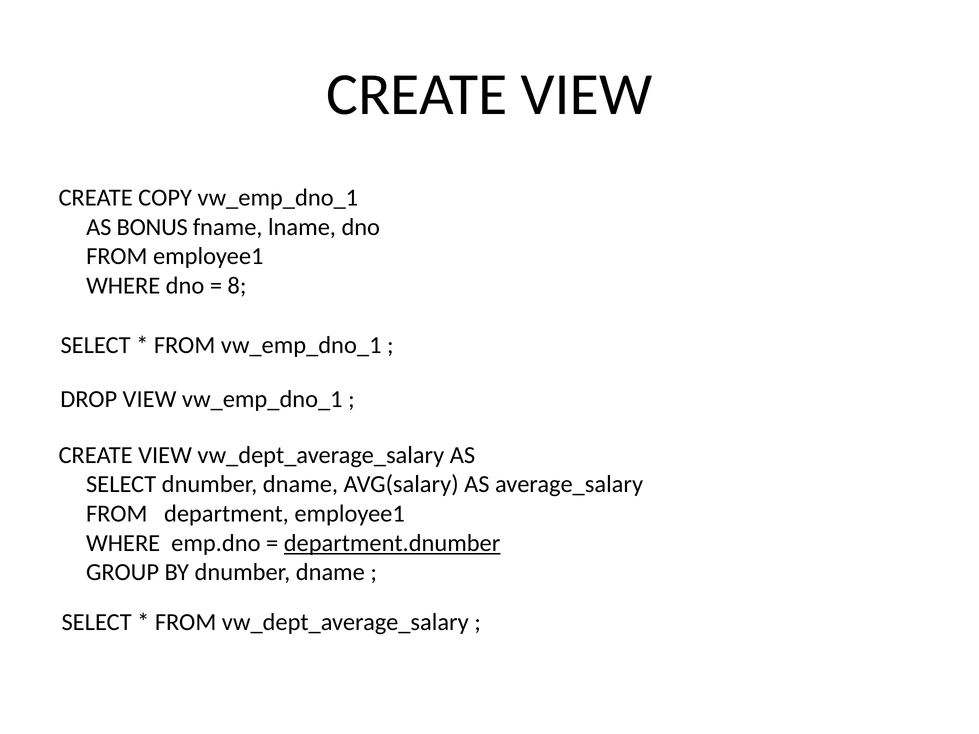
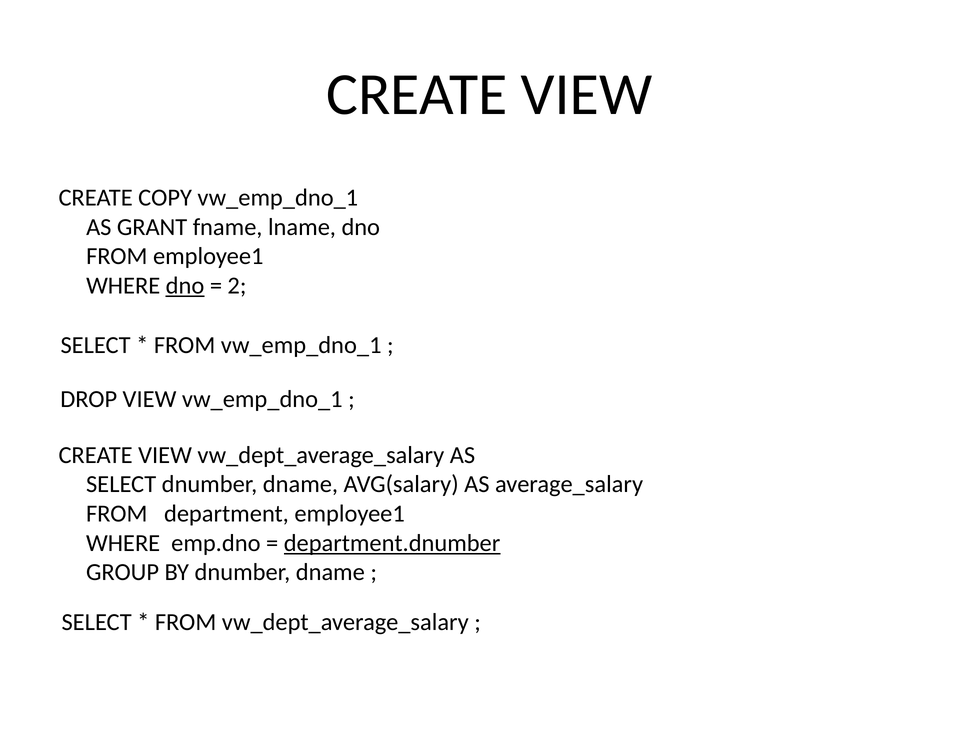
BONUS: BONUS -> GRANT
dno at (185, 286) underline: none -> present
8: 8 -> 2
